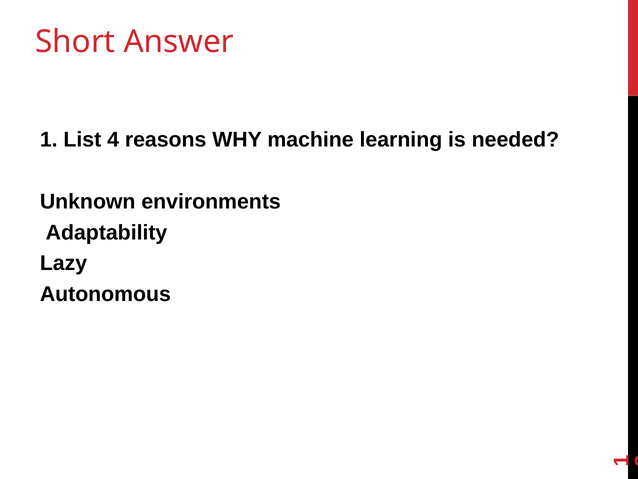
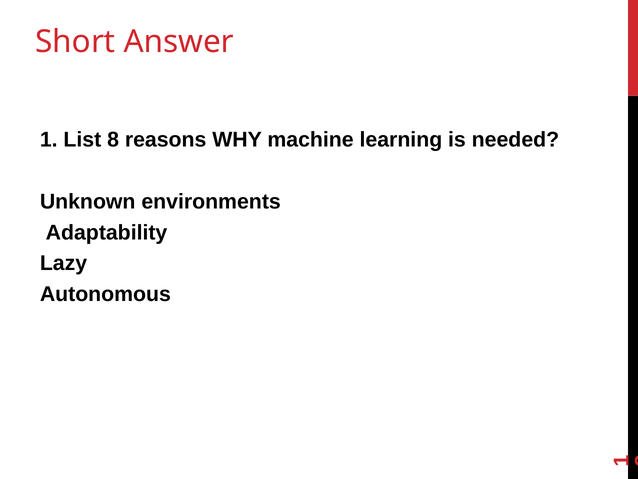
4: 4 -> 8
